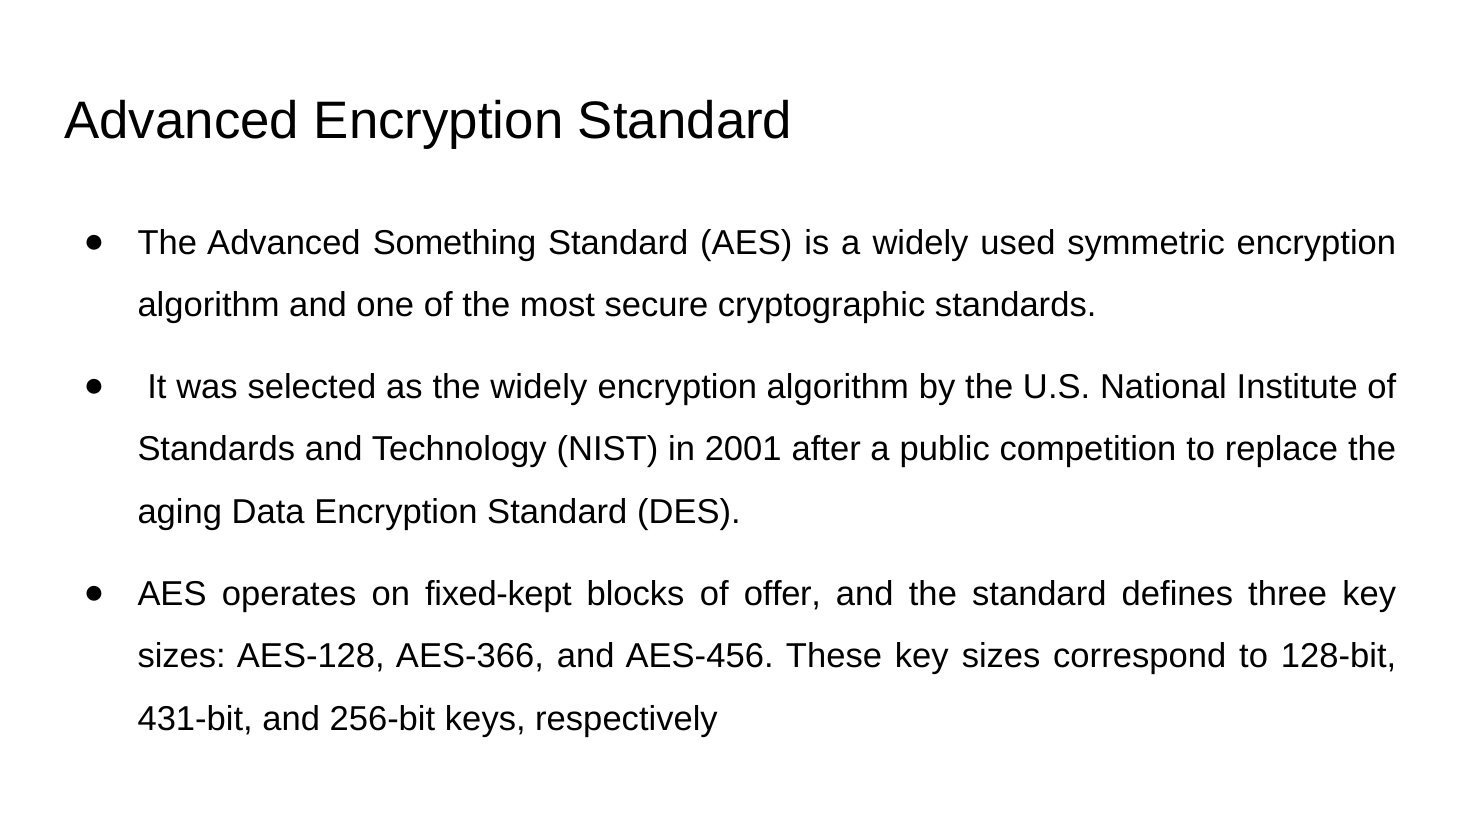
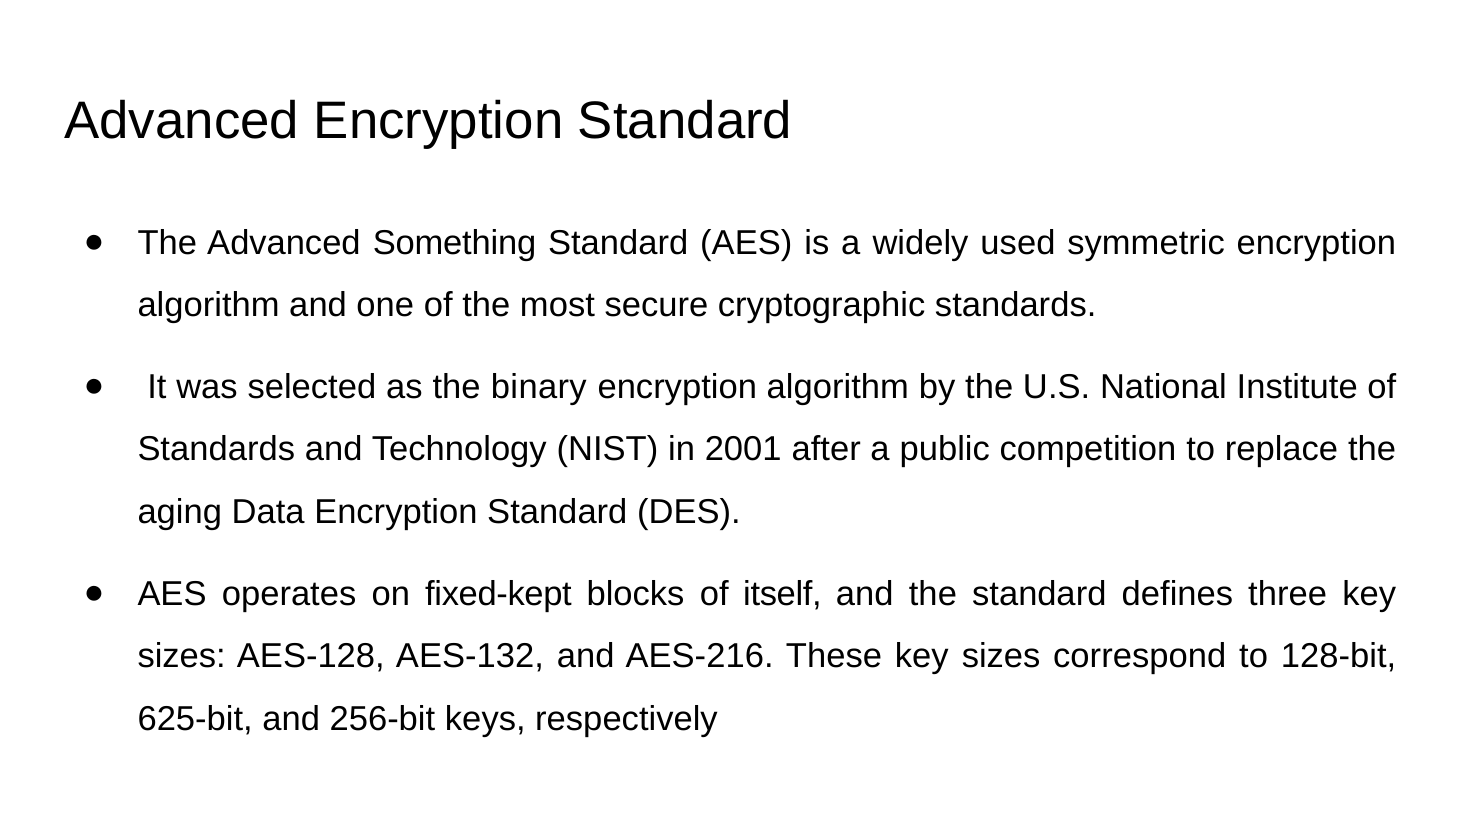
the widely: widely -> binary
offer: offer -> itself
AES-366: AES-366 -> AES-132
AES-456: AES-456 -> AES-216
431-bit: 431-bit -> 625-bit
